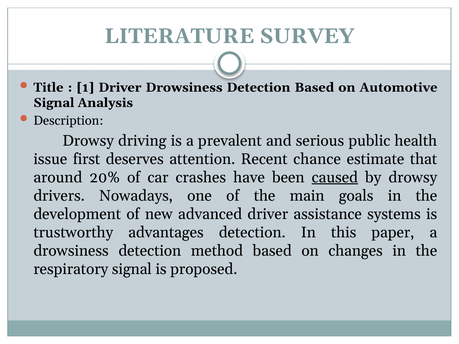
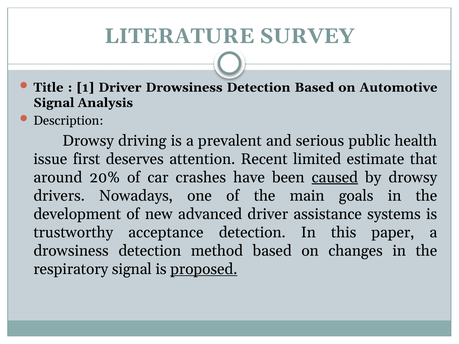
chance: chance -> limited
advantages: advantages -> acceptance
proposed underline: none -> present
